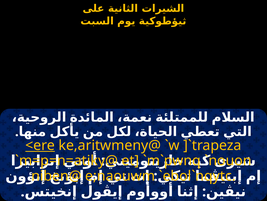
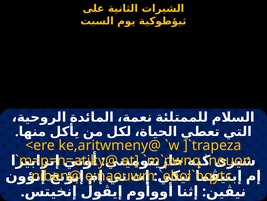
<ere underline: present -> none
